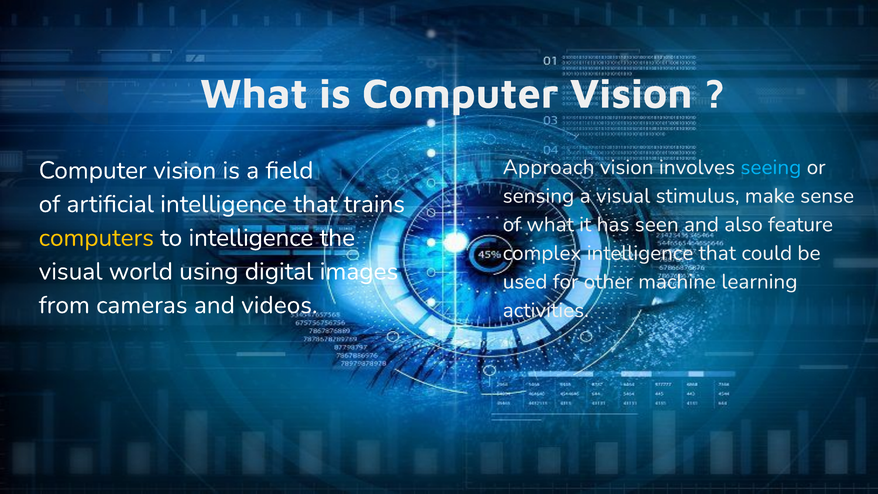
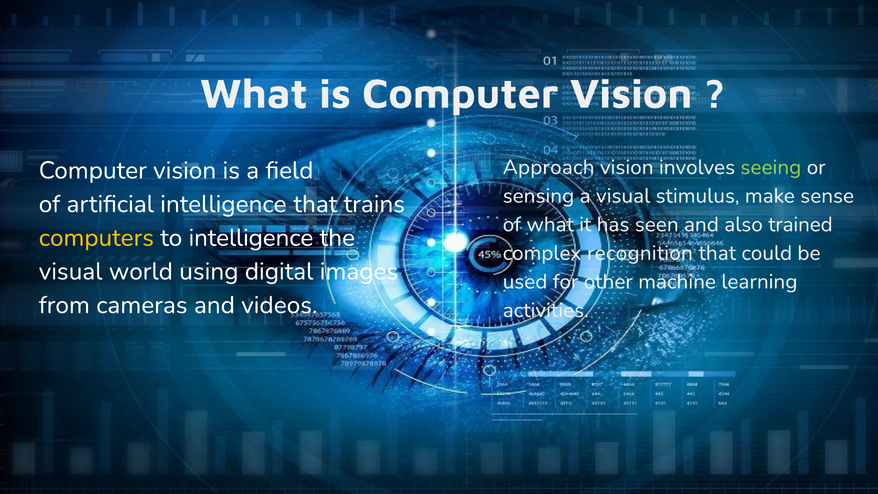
seeing colour: light blue -> light green
feature: feature -> trained
complex intelligence: intelligence -> recognition
